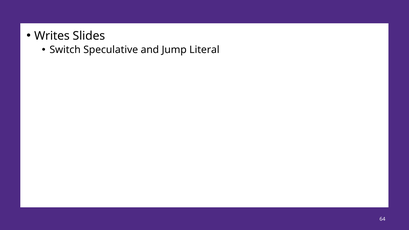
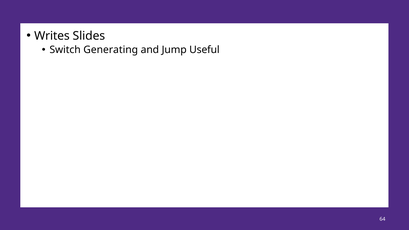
Speculative: Speculative -> Generating
Literal: Literal -> Useful
